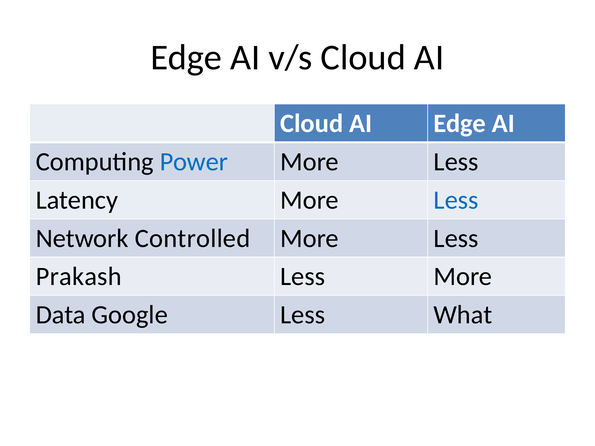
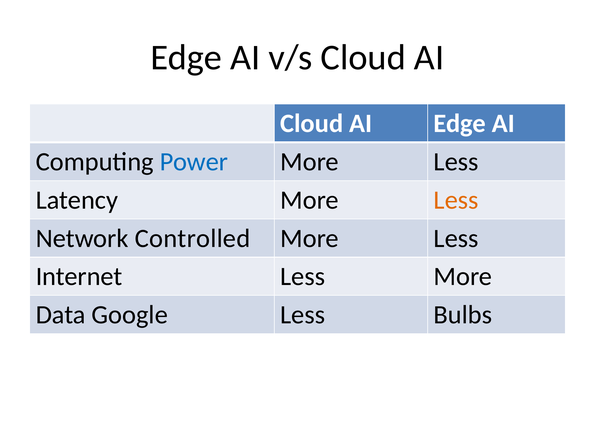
Less at (456, 200) colour: blue -> orange
Prakash: Prakash -> Internet
What: What -> Bulbs
